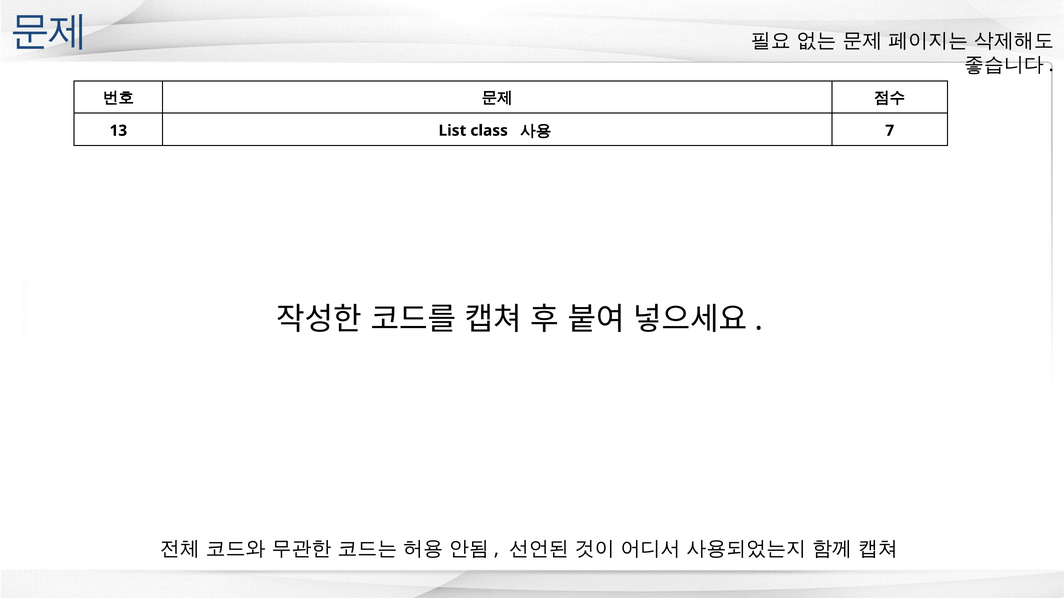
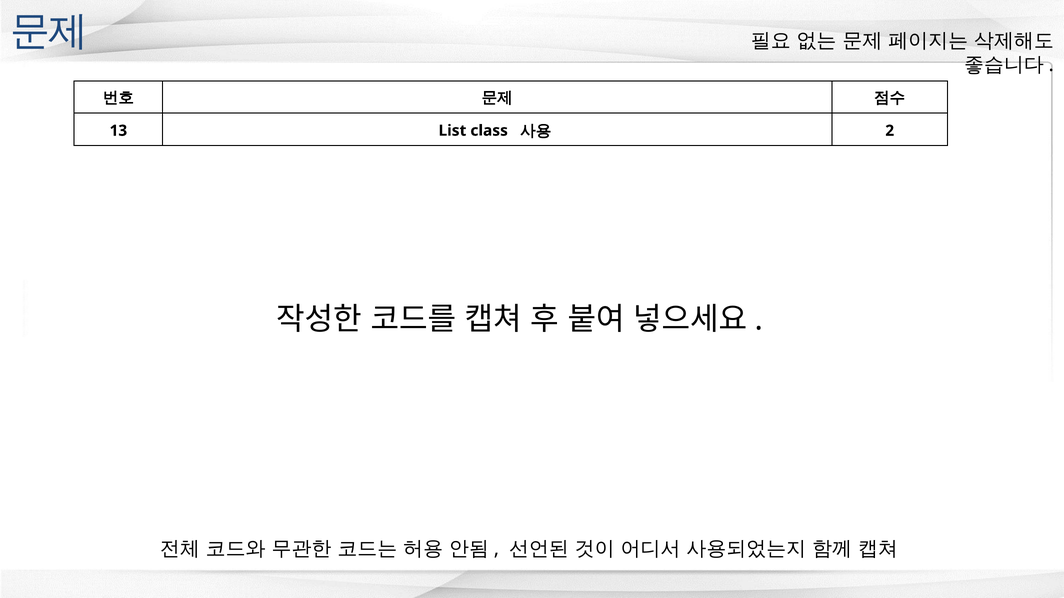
7: 7 -> 2
